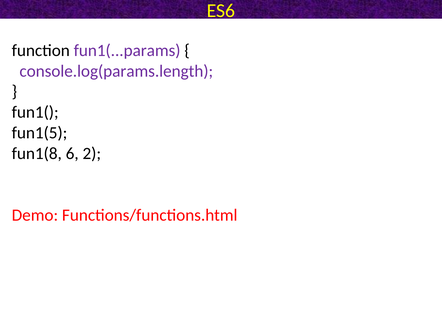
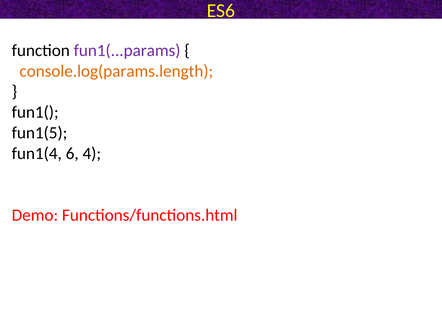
console.log(params.length colour: purple -> orange
fun1(8: fun1(8 -> fun1(4
2: 2 -> 4
